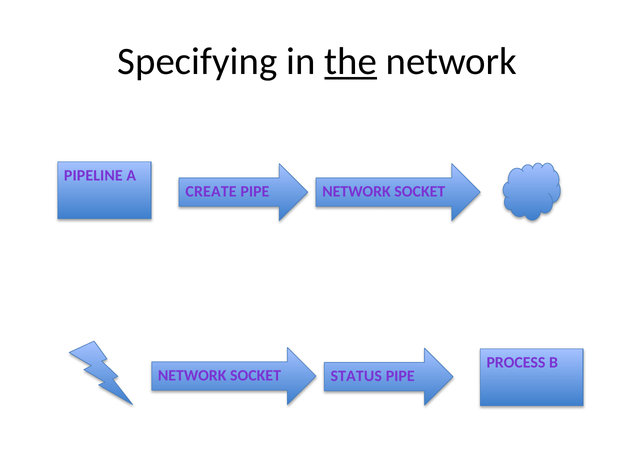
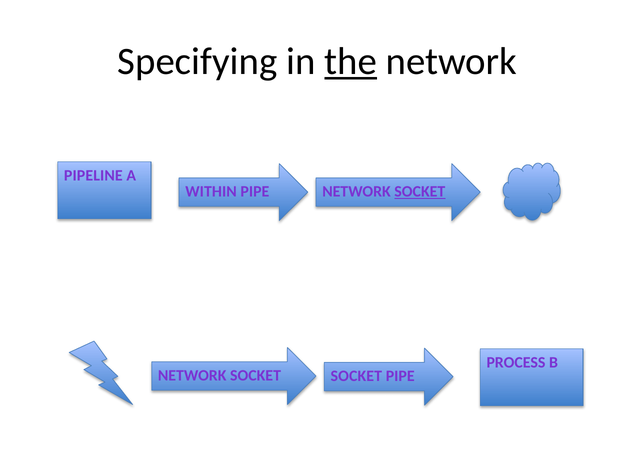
CREATE: CREATE -> WITHIN
SOCKET at (420, 192) underline: none -> present
STATUS at (356, 376): STATUS -> SOCKET
